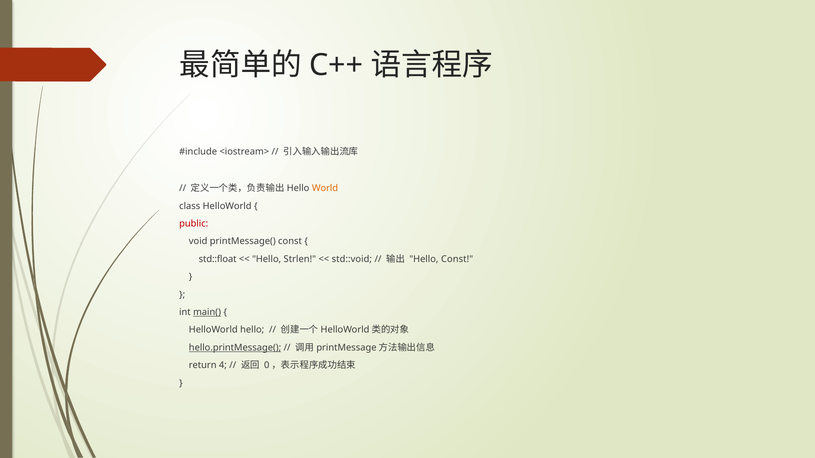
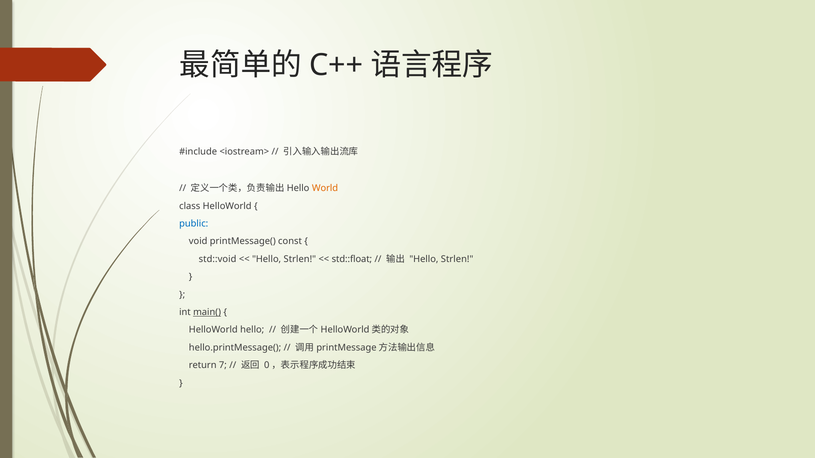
public colour: red -> blue
std::float: std::float -> std::void
std::void: std::void -> std::float
Const at (457, 259): Const -> Strlen
hello.printMessage( underline: present -> none
4: 4 -> 7
